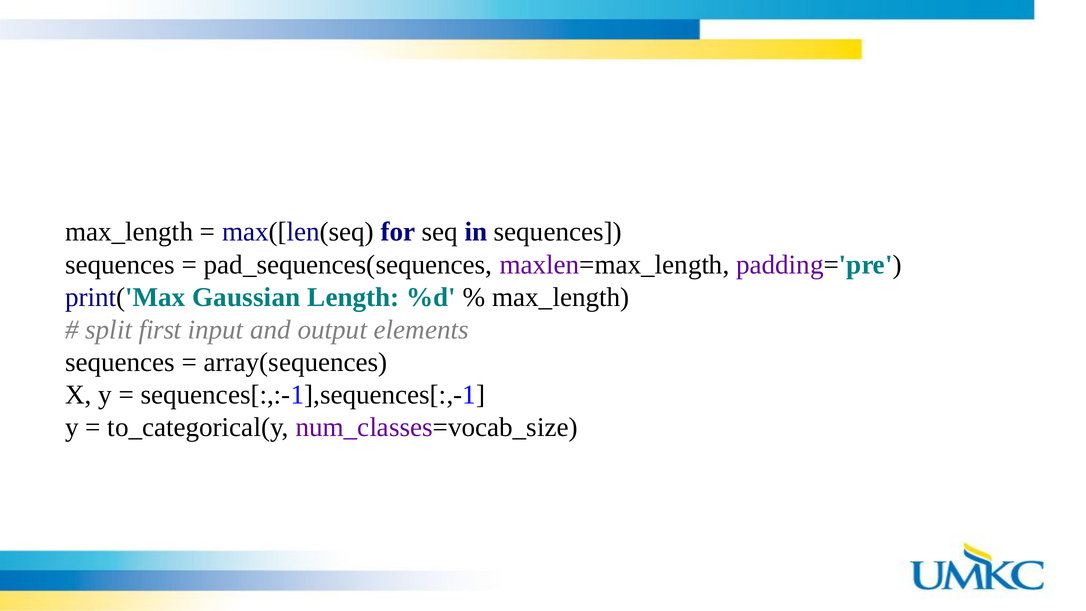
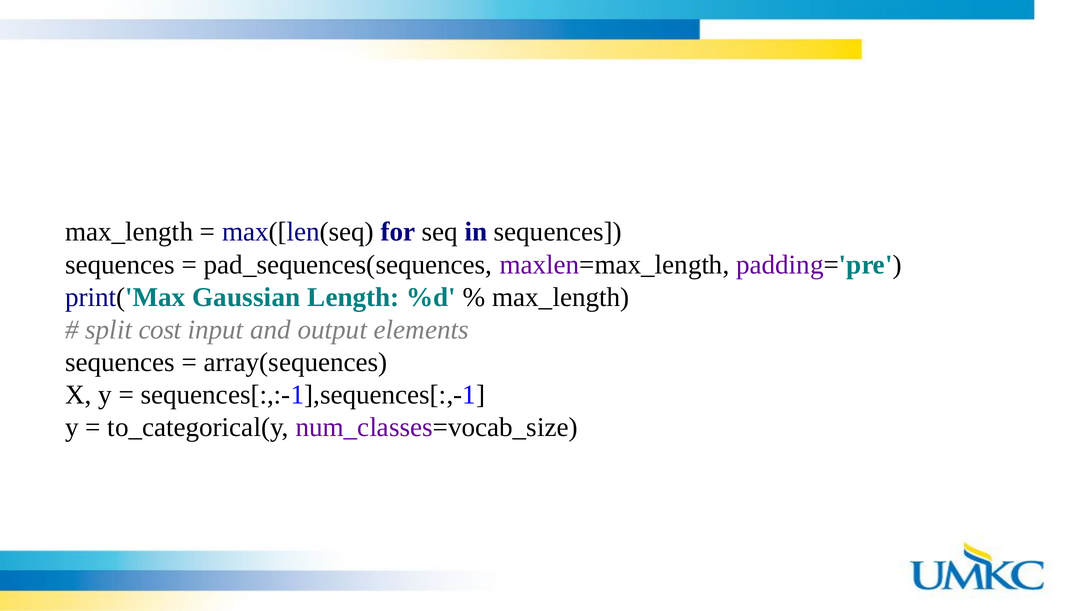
first: first -> cost
